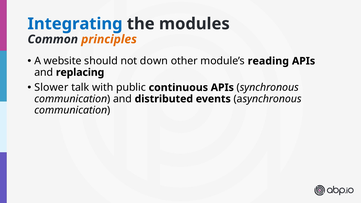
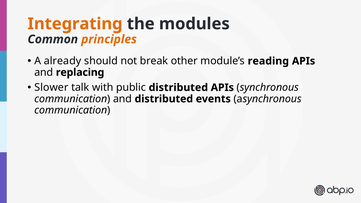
Integrating colour: blue -> orange
website: website -> already
down: down -> break
public continuous: continuous -> distributed
